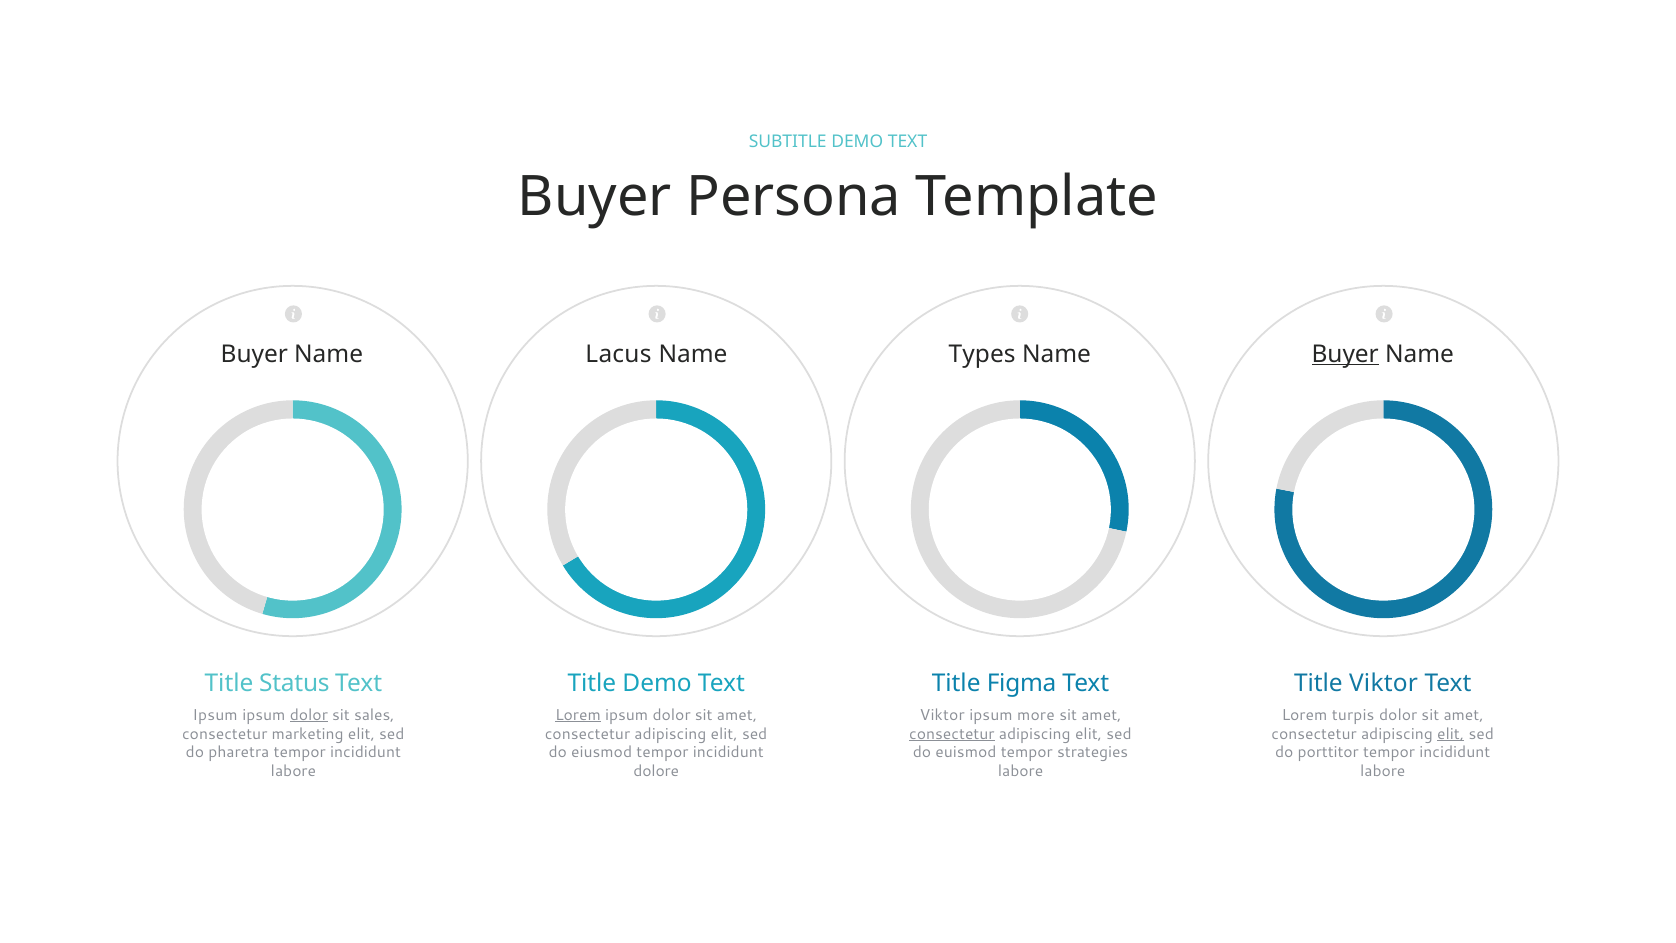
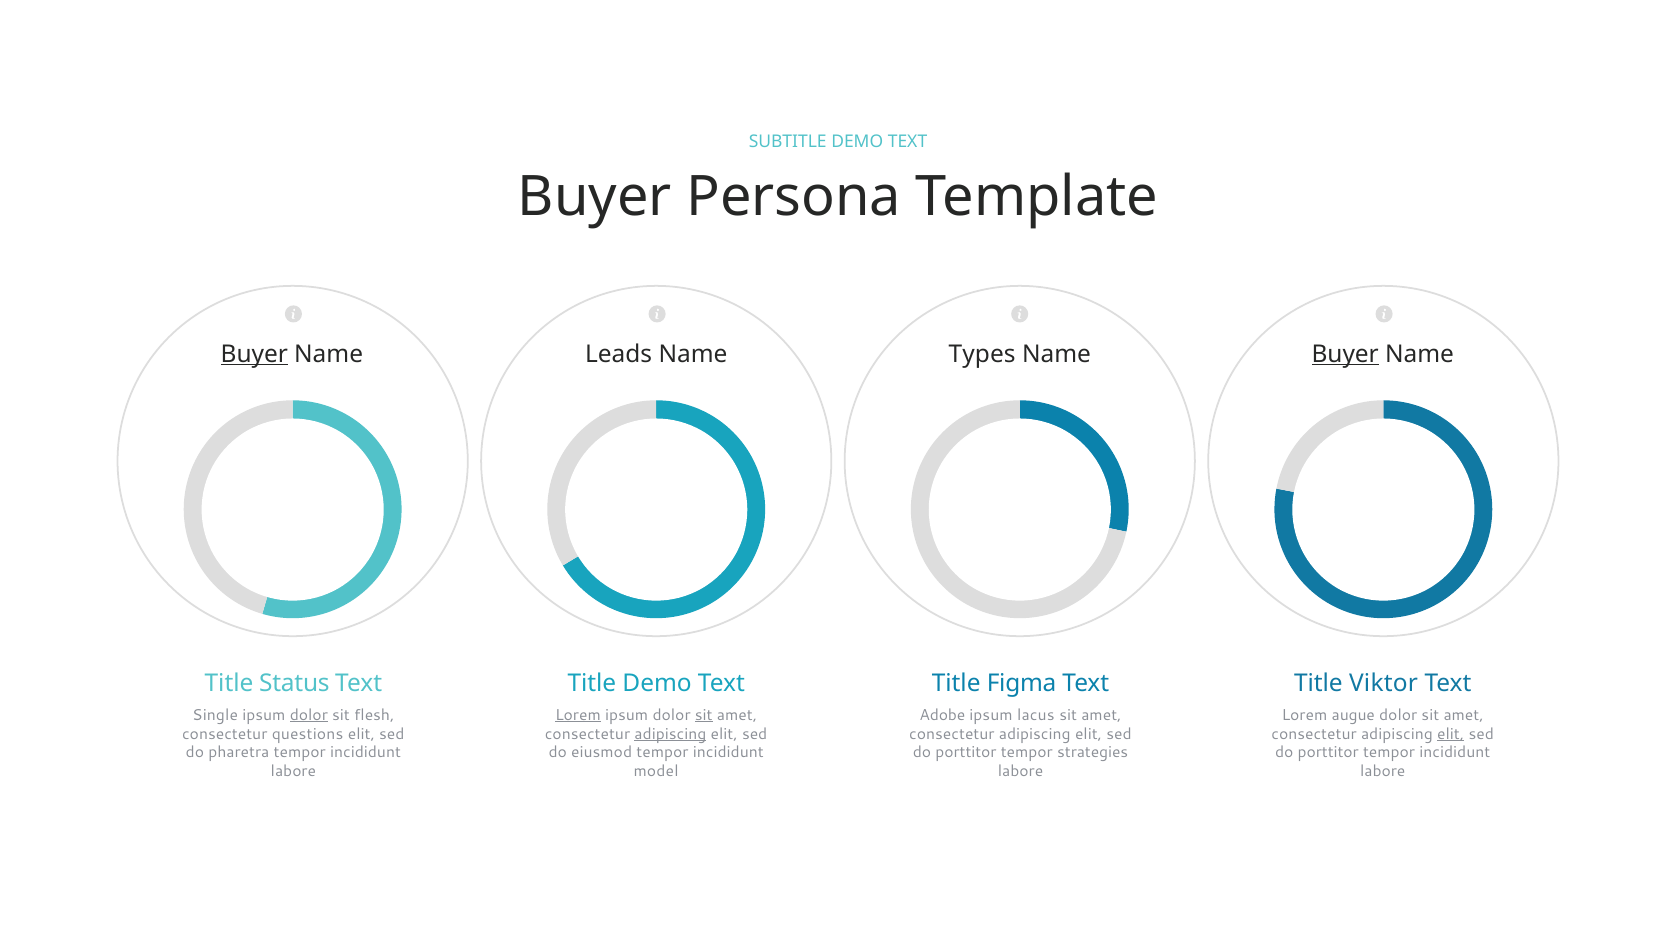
Buyer at (254, 354) underline: none -> present
Lacus: Lacus -> Leads
Ipsum at (215, 715): Ipsum -> Single
sales: sales -> flesh
sit at (704, 715) underline: none -> present
Viktor at (942, 715): Viktor -> Adobe
more: more -> lacus
turpis: turpis -> augue
marketing: marketing -> questions
adipiscing at (670, 734) underline: none -> present
consectetur at (952, 734) underline: present -> none
euismod at (966, 752): euismod -> porttitor
dolore: dolore -> model
